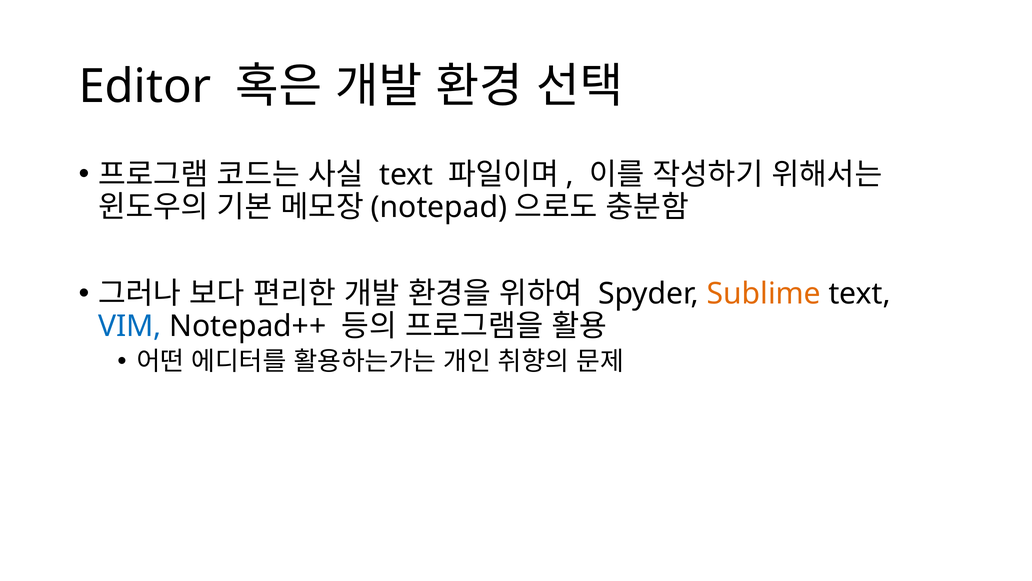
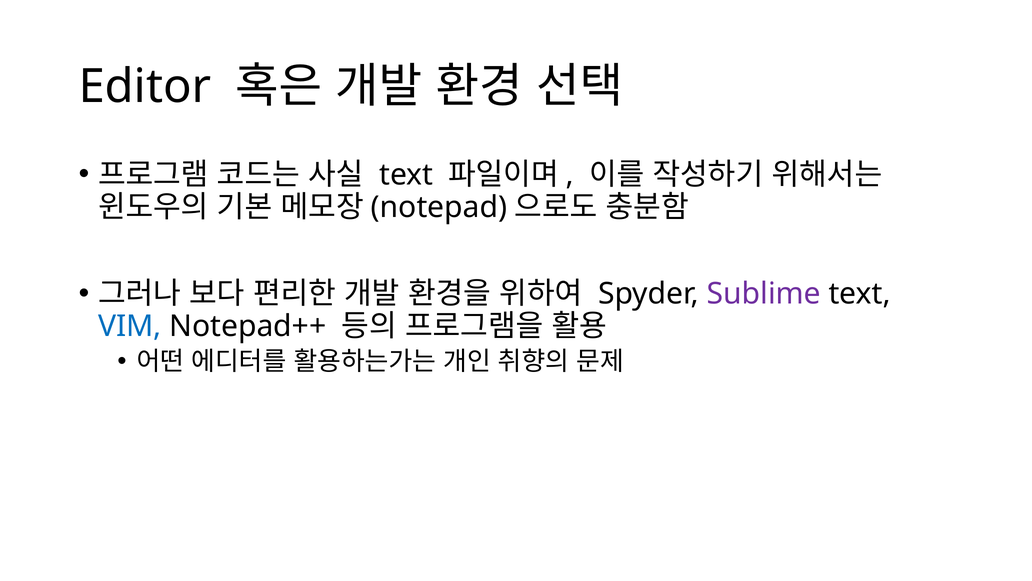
Sublime colour: orange -> purple
